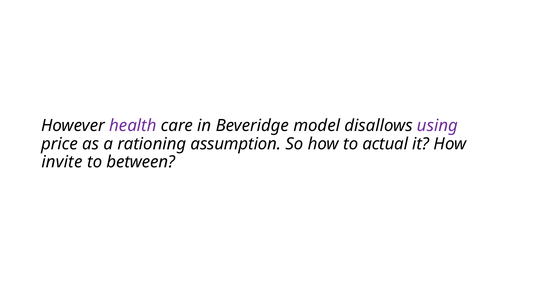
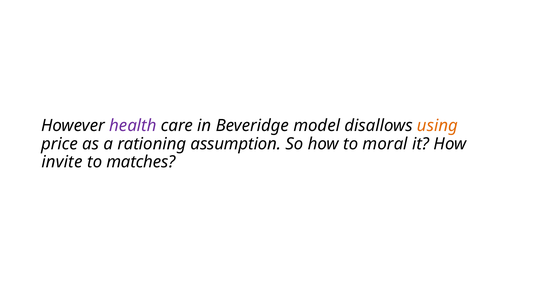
using colour: purple -> orange
actual: actual -> moral
between: between -> matches
